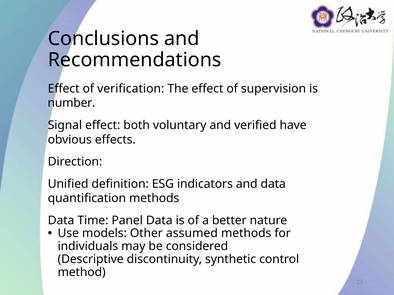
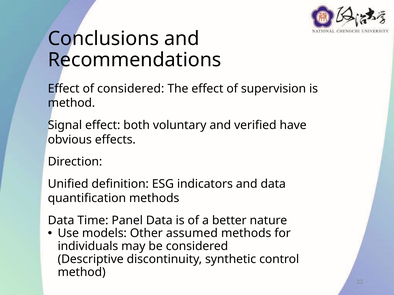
of verification: verification -> considered
number at (71, 103): number -> method
